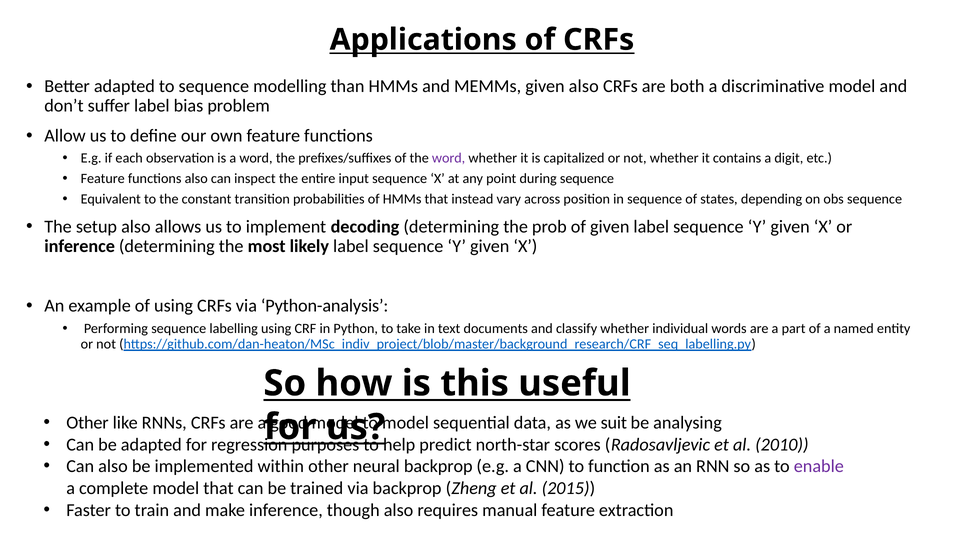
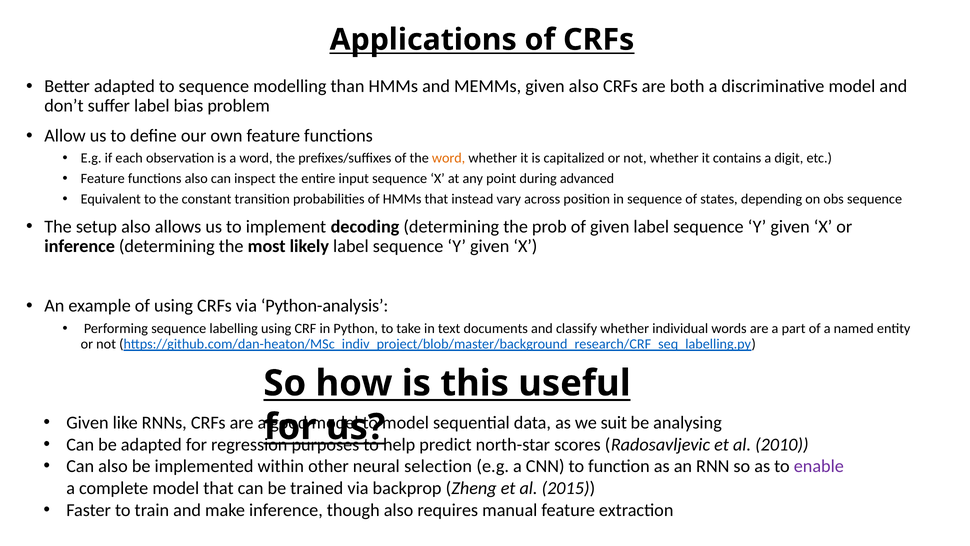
word at (449, 158) colour: purple -> orange
during sequence: sequence -> advanced
Other at (87, 422): Other -> Given
neural backprop: backprop -> selection
